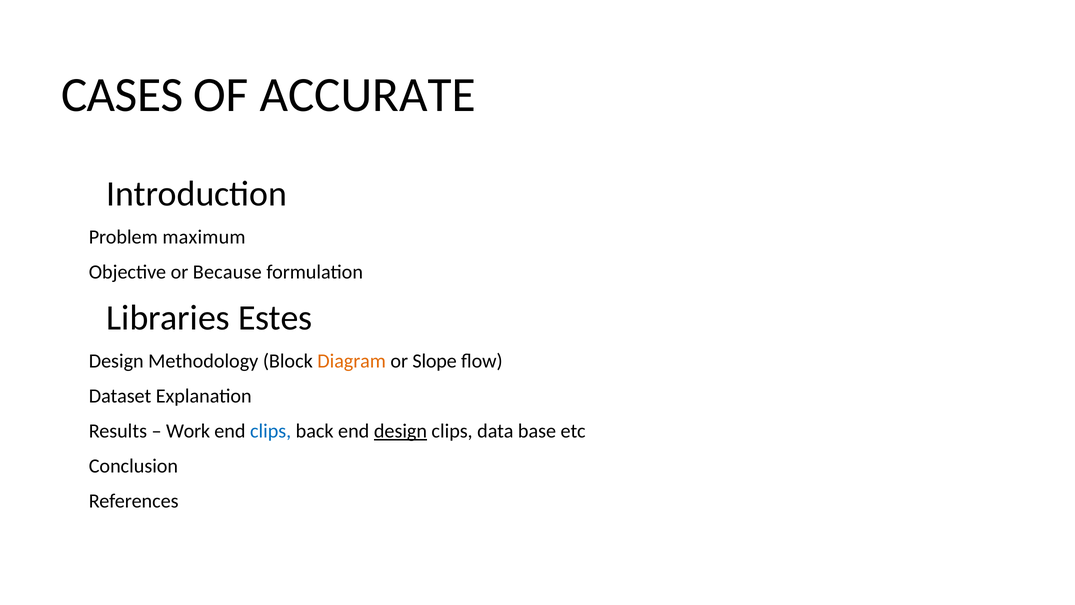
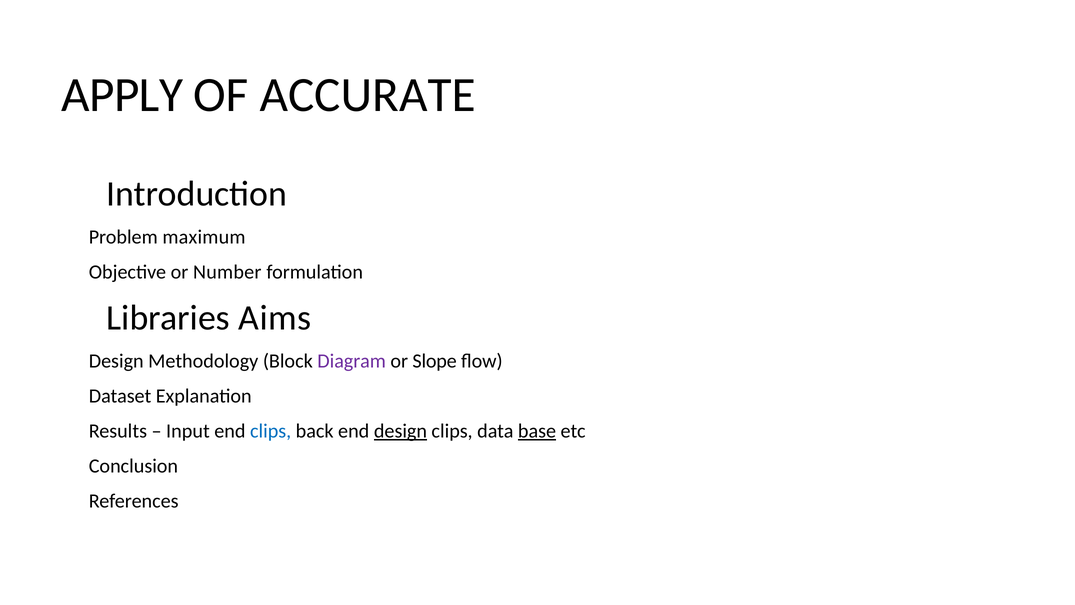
CASES: CASES -> APPLY
Because: Because -> Number
Estes: Estes -> Aims
Diagram colour: orange -> purple
Work: Work -> Input
base underline: none -> present
